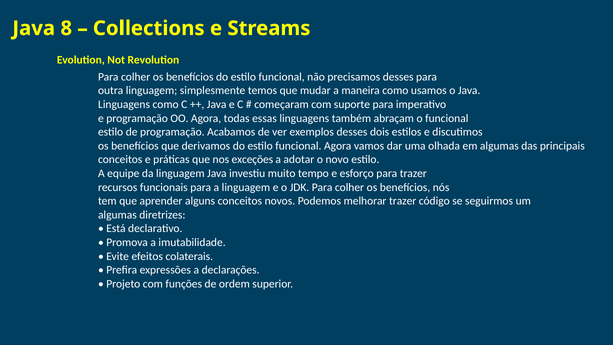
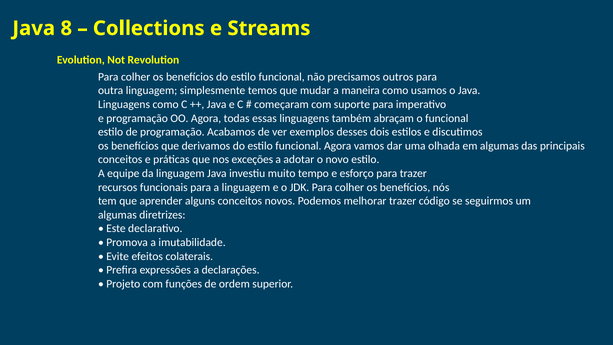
precisamos desses: desses -> outros
Está: Está -> Este
